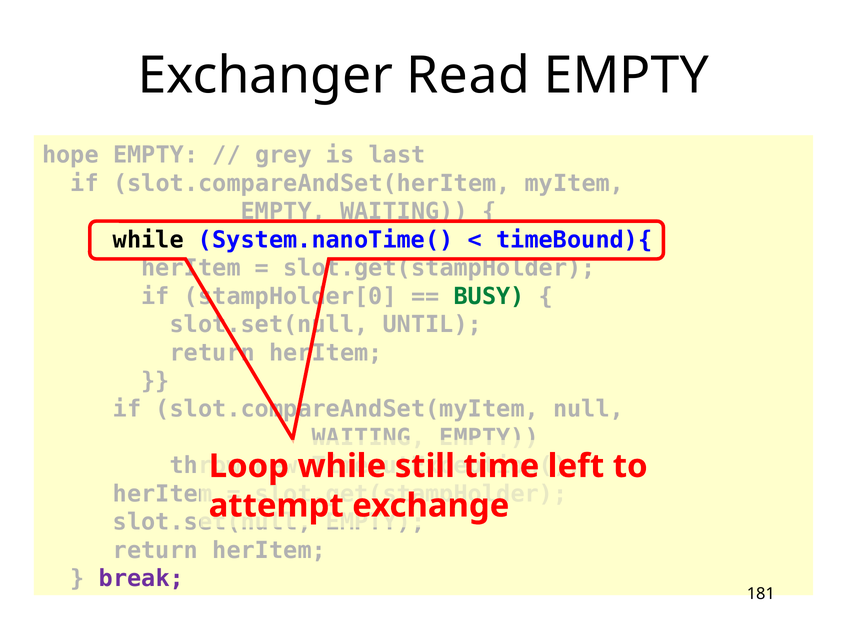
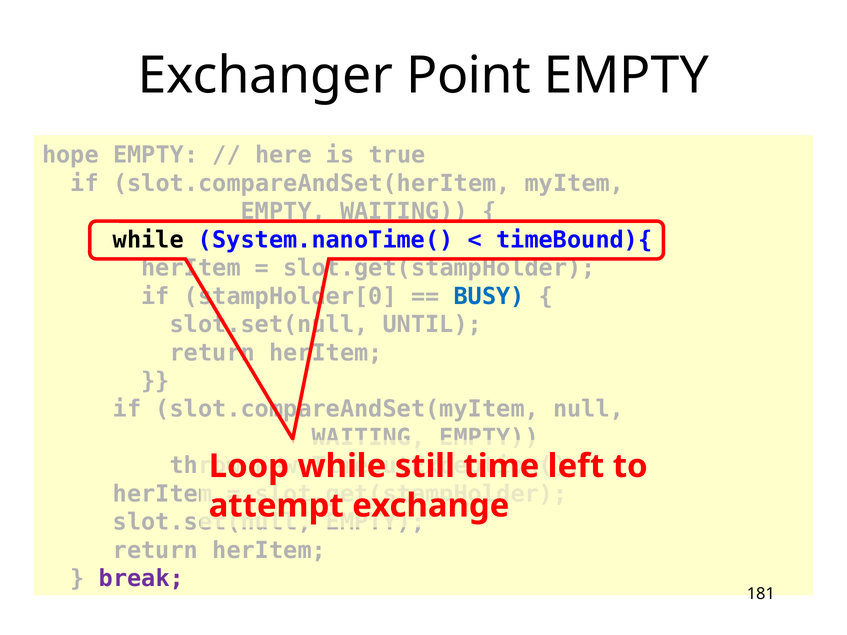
Read: Read -> Point
grey: grey -> here
last: last -> true
BUSY colour: green -> blue
